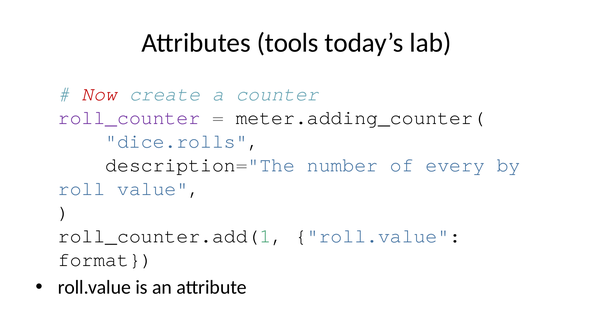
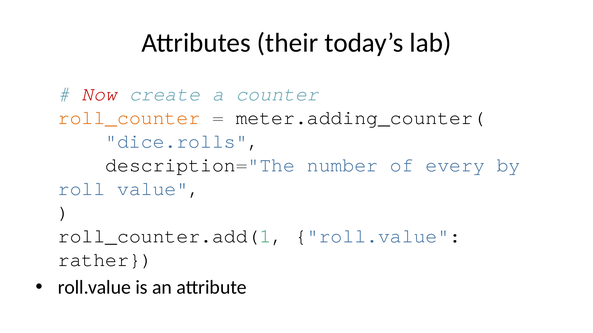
tools: tools -> their
roll_counter colour: purple -> orange
format: format -> rather
